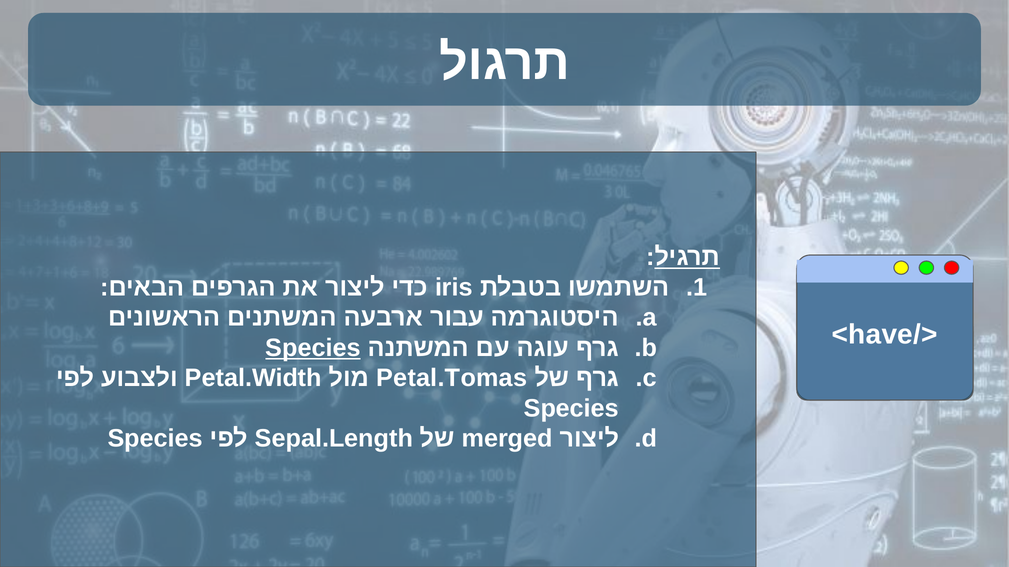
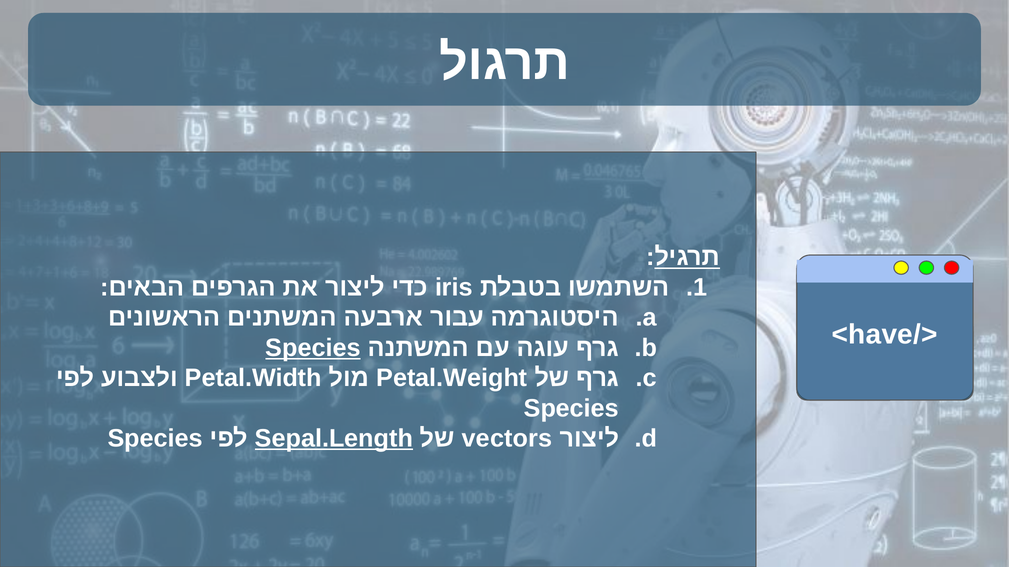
Petal.Tomas: Petal.Tomas -> Petal.Weight
Sepal.Length underline: none -> present
merged: merged -> vectors
